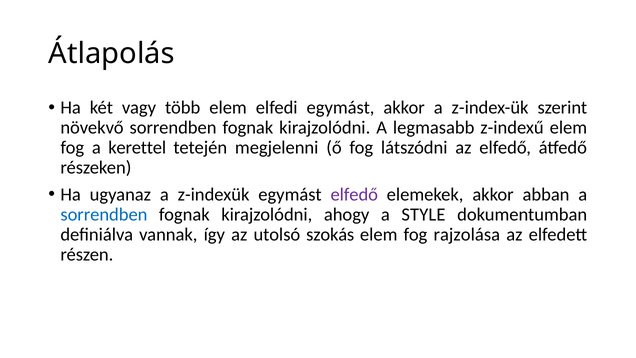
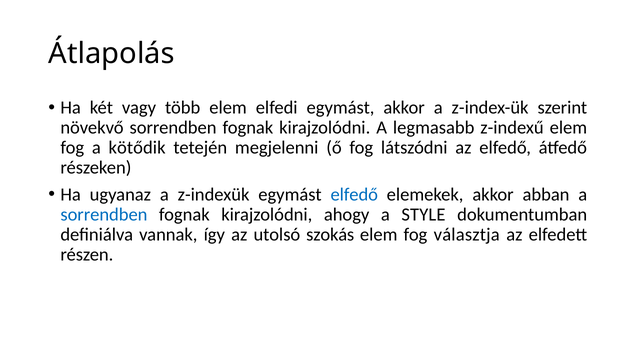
kerettel: kerettel -> kötődik
elfedő at (354, 194) colour: purple -> blue
rajzolása: rajzolása -> választja
